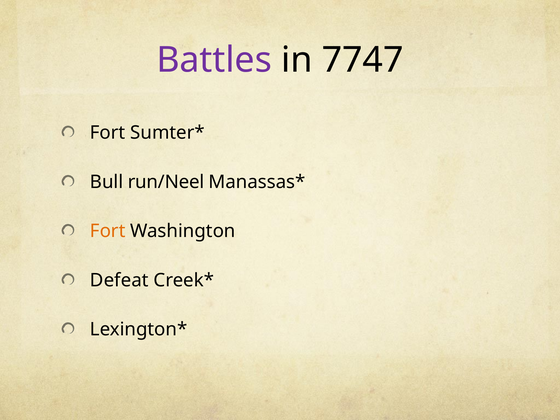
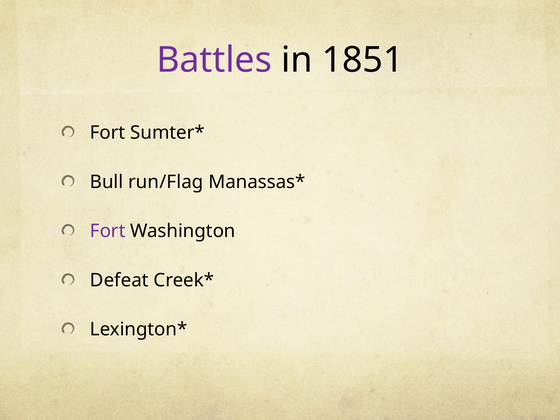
7747: 7747 -> 1851
run/Neel: run/Neel -> run/Flag
Fort at (108, 231) colour: orange -> purple
